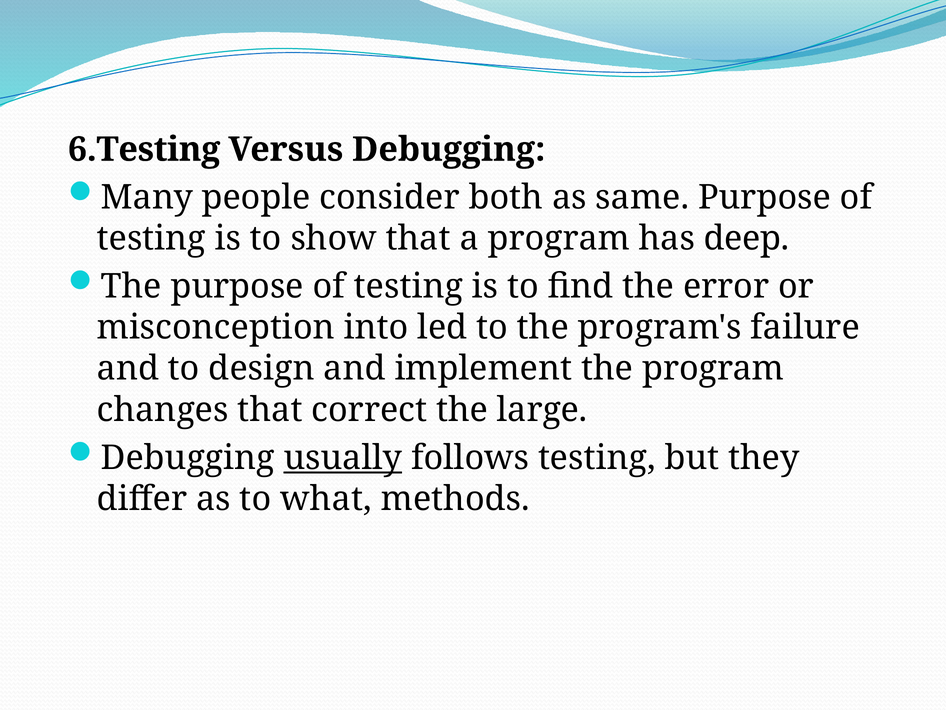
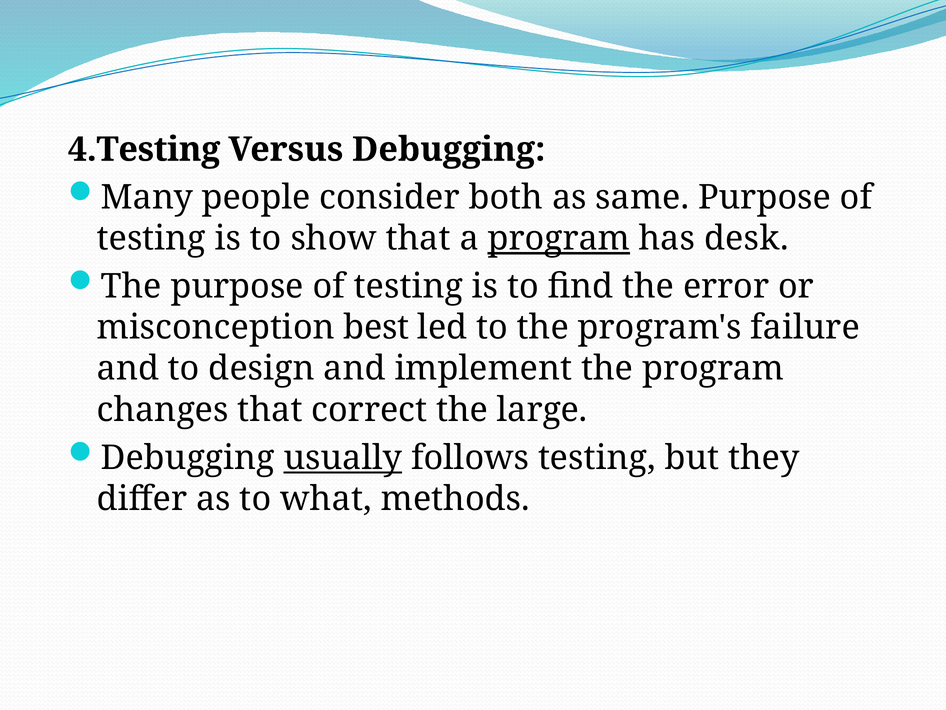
6.Testing: 6.Testing -> 4.Testing
program at (559, 238) underline: none -> present
deep: deep -> desk
into: into -> best
